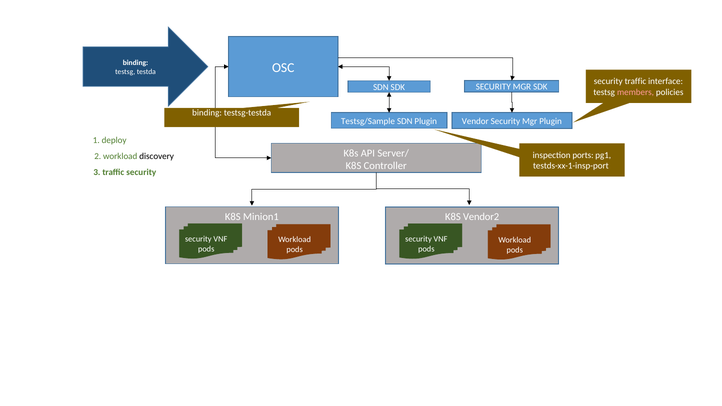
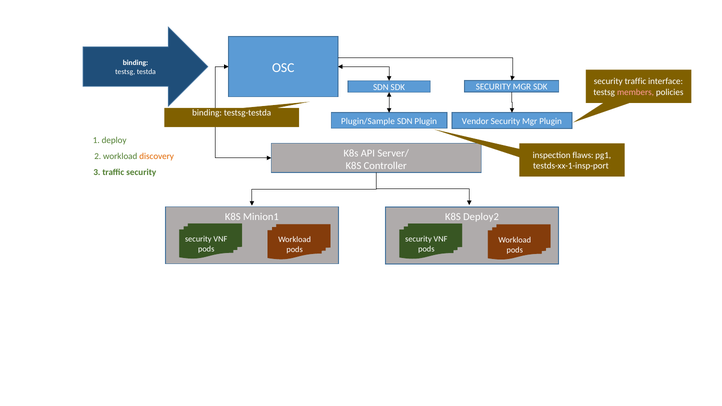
Testsg/Sample: Testsg/Sample -> Plugin/Sample
ports: ports -> flaws
discovery colour: black -> orange
Vendor2: Vendor2 -> Deploy2
